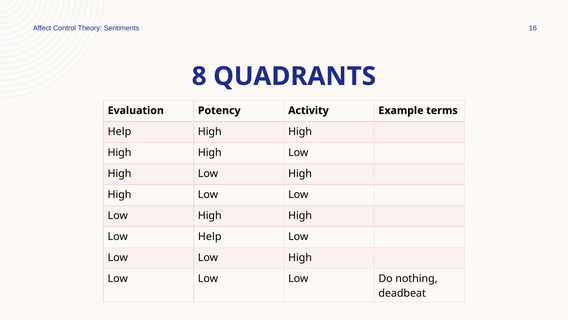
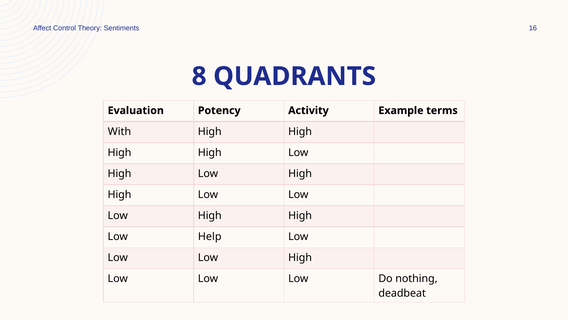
Help at (119, 131): Help -> With
